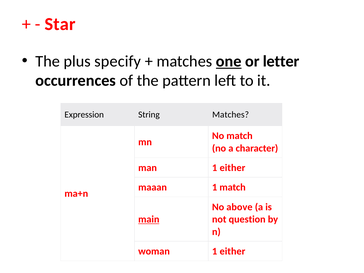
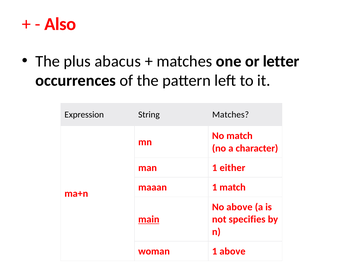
Star: Star -> Also
specify: specify -> abacus
one underline: present -> none
question: question -> specifies
woman 1 either: either -> above
